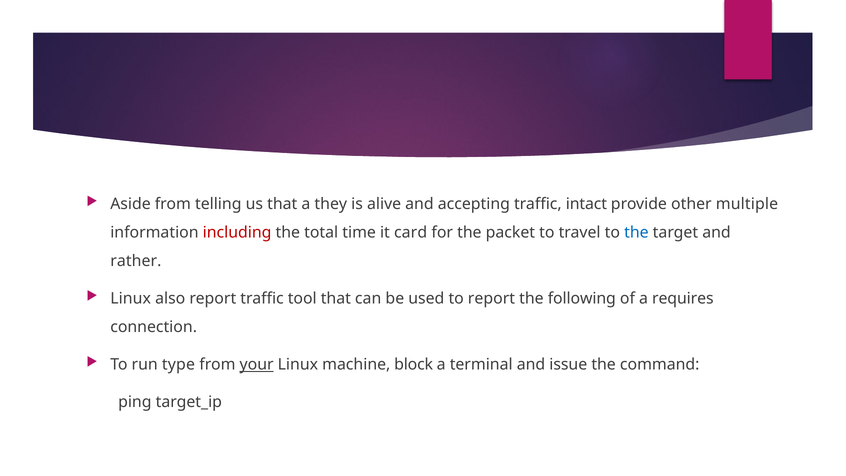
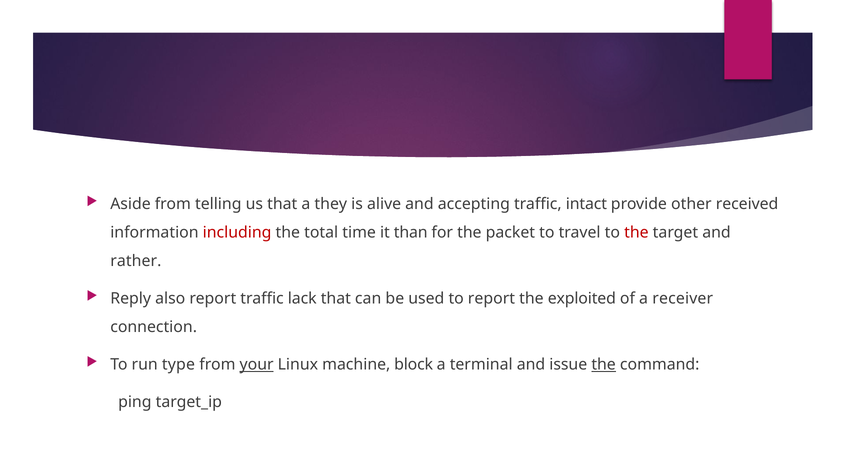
multiple: multiple -> received
card: card -> than
the at (636, 233) colour: blue -> red
Linux at (131, 298): Linux -> Reply
tool: tool -> lack
following: following -> exploited
requires: requires -> receiver
the at (604, 364) underline: none -> present
